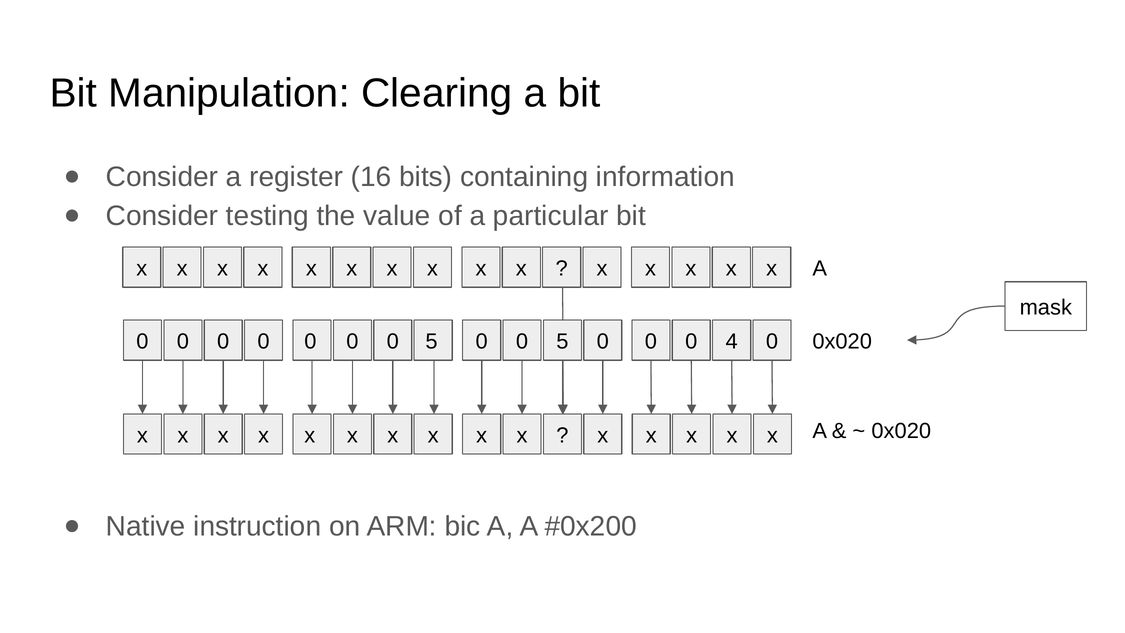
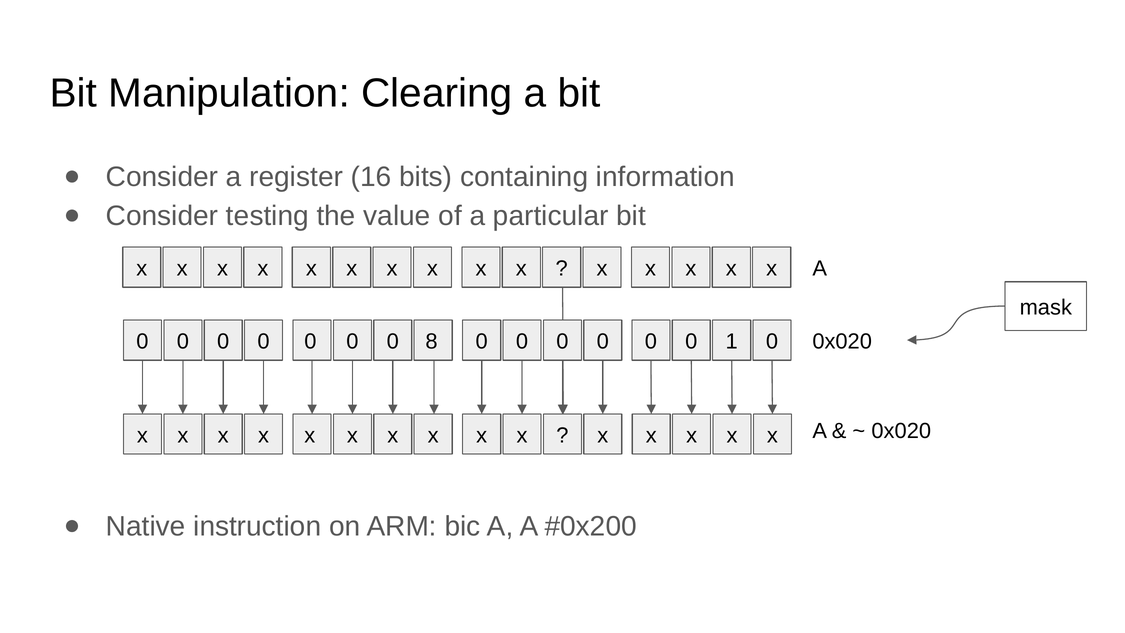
5 at (432, 342): 5 -> 8
5 at (562, 342): 5 -> 0
4: 4 -> 1
